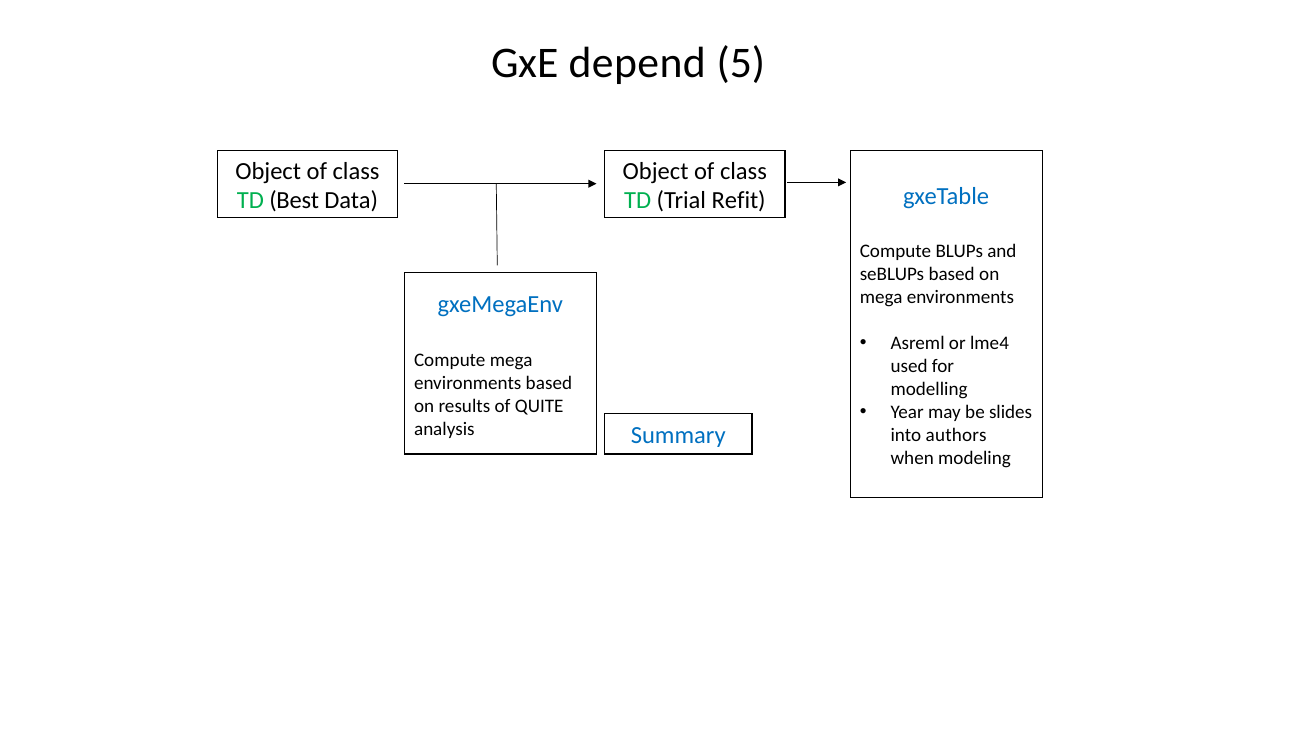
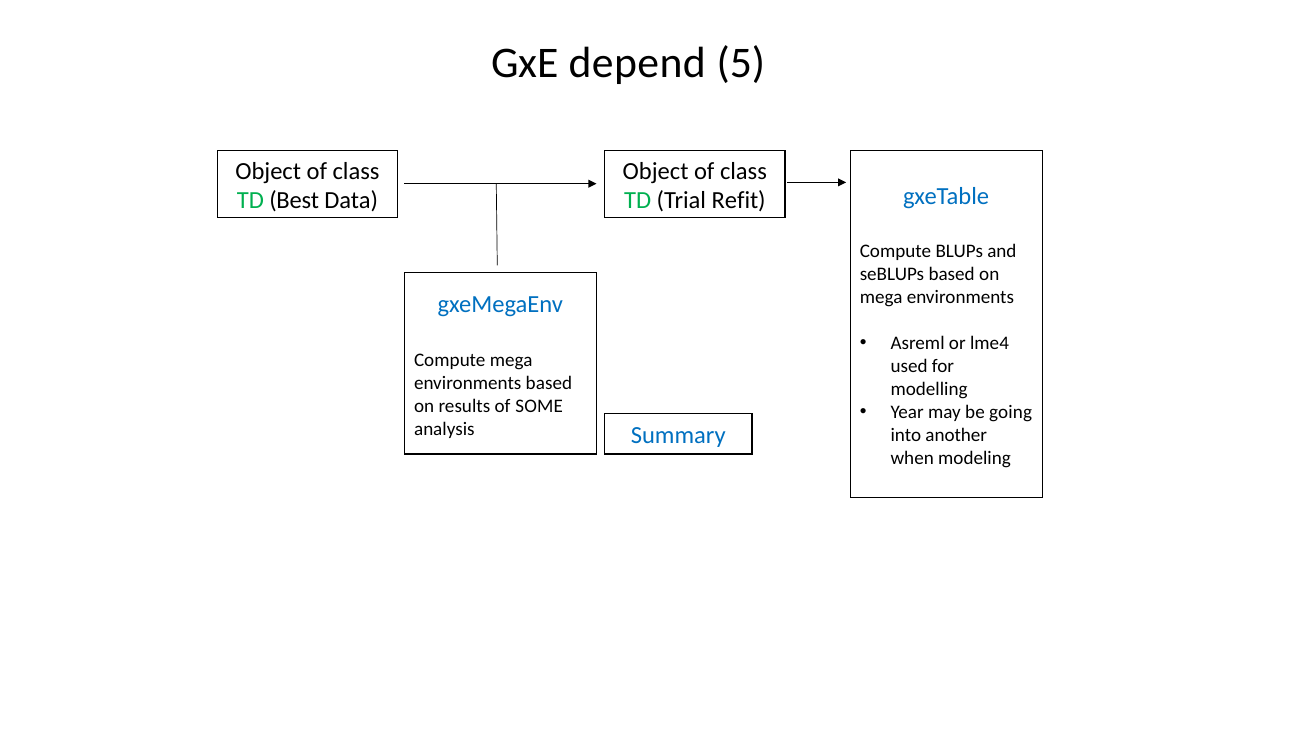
QUITE: QUITE -> SOME
slides: slides -> going
authors: authors -> another
